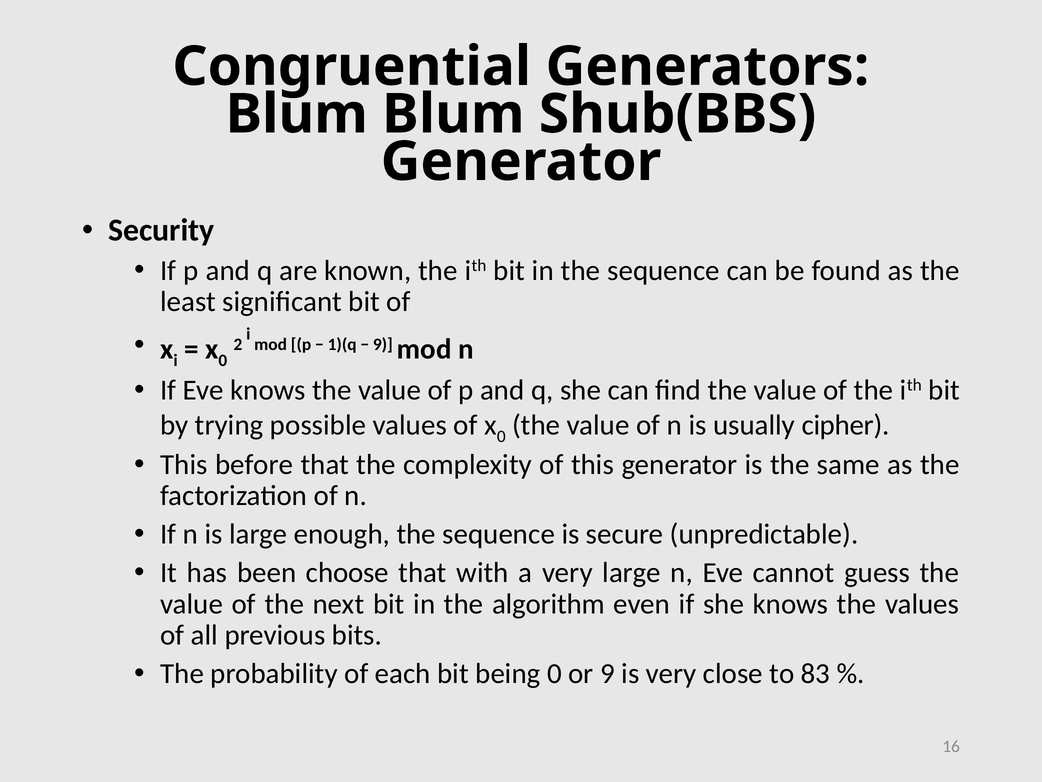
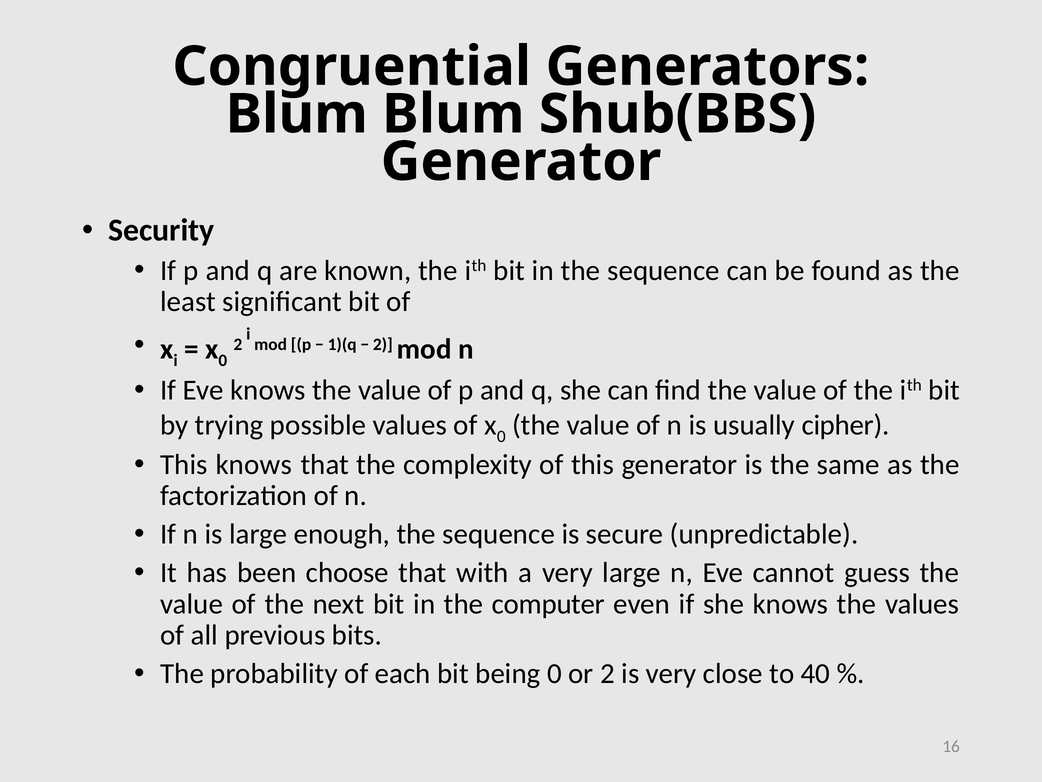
9 at (383, 344): 9 -> 2
This before: before -> knows
algorithm: algorithm -> computer
or 9: 9 -> 2
83: 83 -> 40
